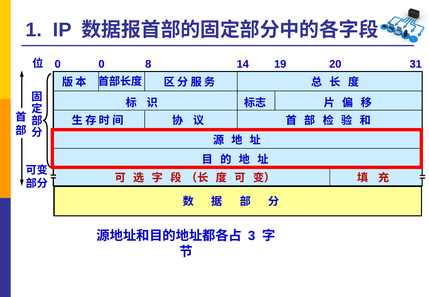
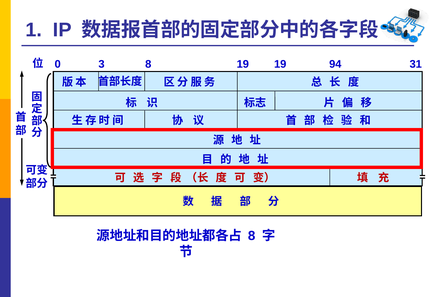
0 0: 0 -> 3
8 14: 14 -> 19
20: 20 -> 94
3 at (252, 236): 3 -> 8
